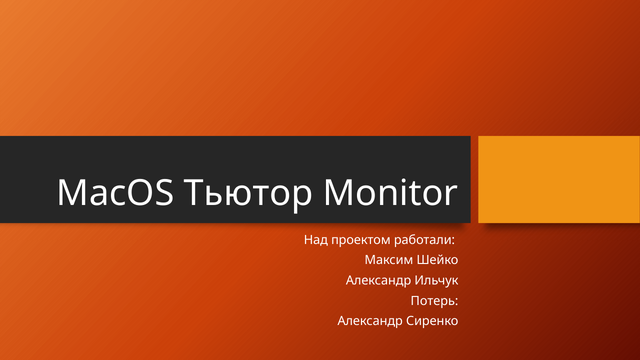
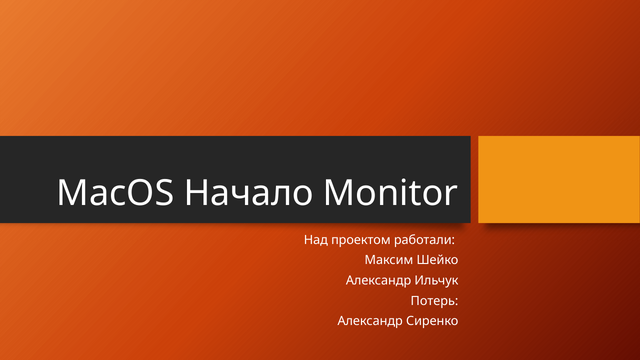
Тьютор: Тьютор -> Начало
